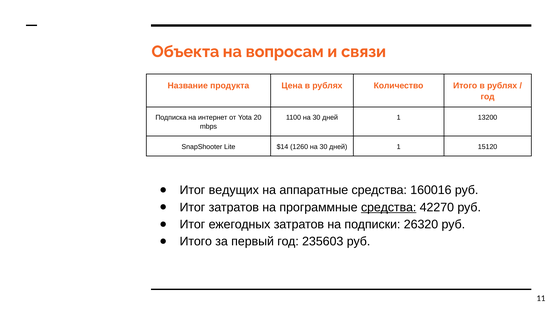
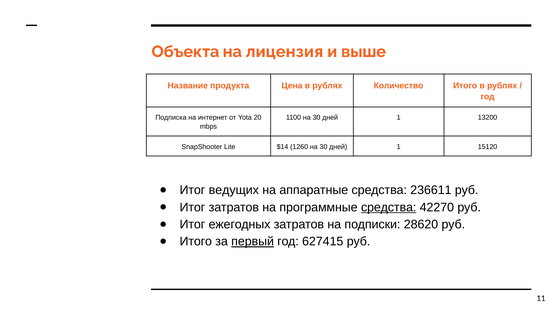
вопросам: вопросам -> лицензия
связи: связи -> выше
160016: 160016 -> 236611
26320: 26320 -> 28620
первый underline: none -> present
235603: 235603 -> 627415
